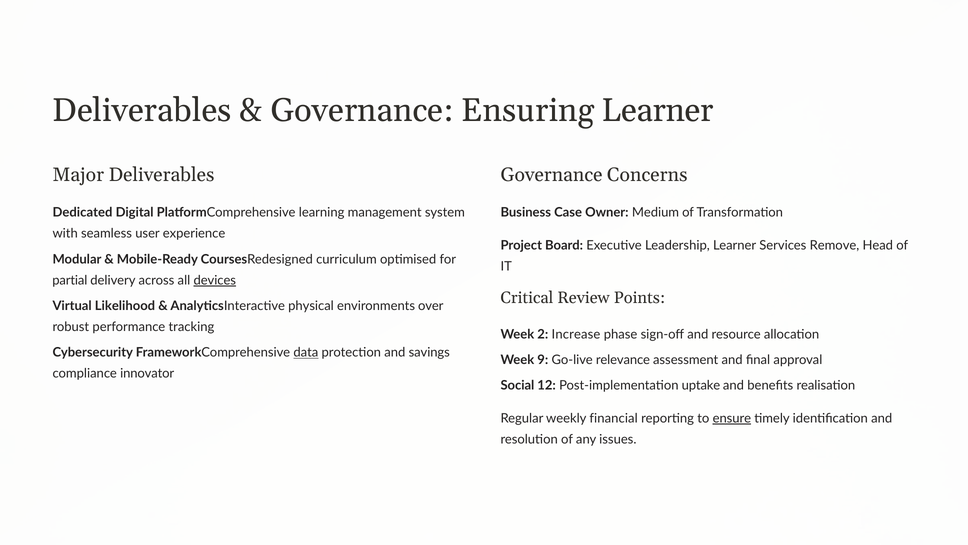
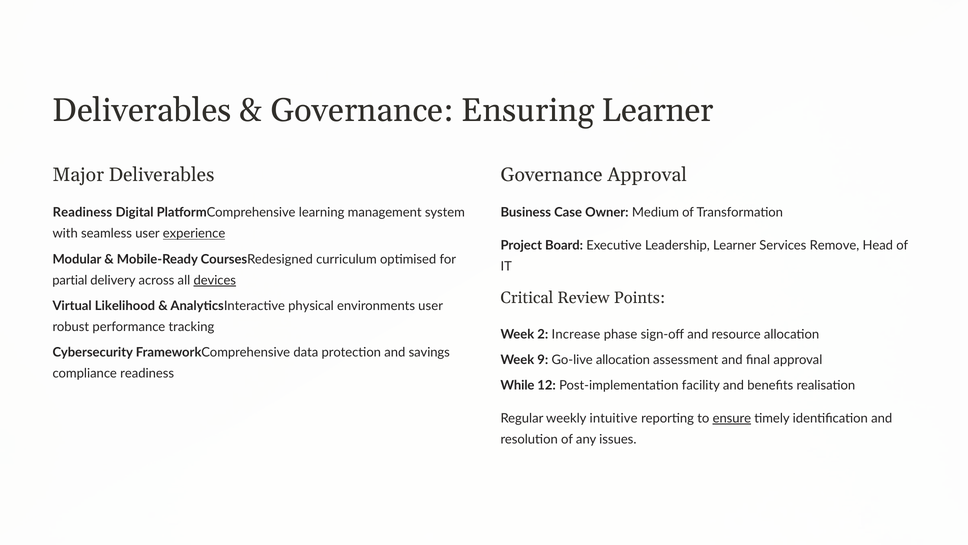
Governance Concerns: Concerns -> Approval
Dedicated at (82, 212): Dedicated -> Readiness
experience underline: none -> present
environments over: over -> user
data underline: present -> none
Go-live relevance: relevance -> allocation
compliance innovator: innovator -> readiness
Social: Social -> While
uptake: uptake -> facility
financial: financial -> intuitive
